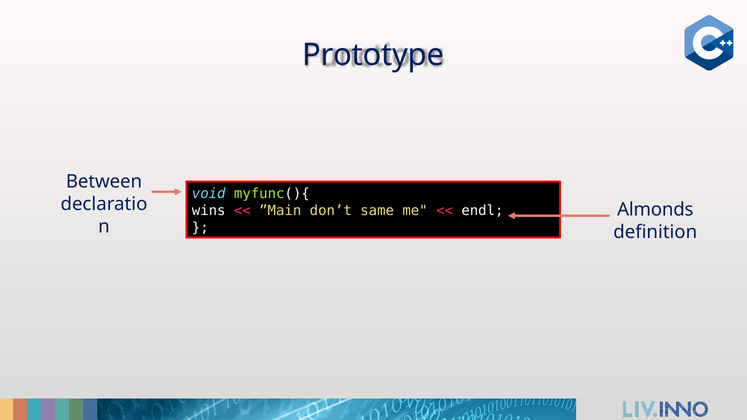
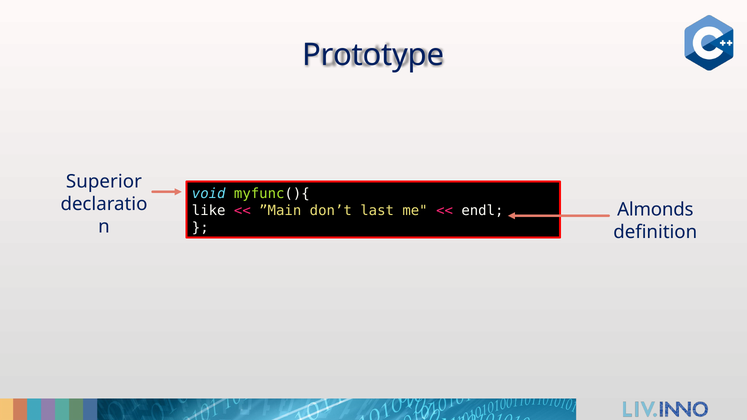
Between: Between -> Superior
wins: wins -> like
same: same -> last
